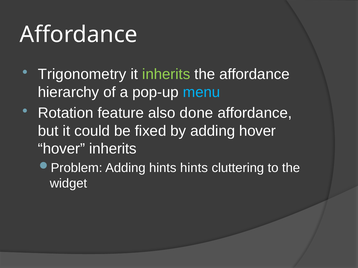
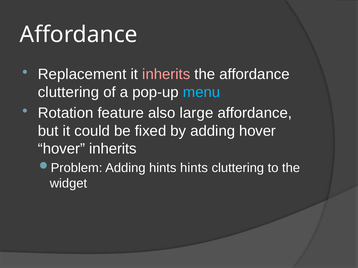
Trigonometry: Trigonometry -> Replacement
inherits at (166, 74) colour: light green -> pink
hierarchy at (69, 92): hierarchy -> cluttering
done: done -> large
